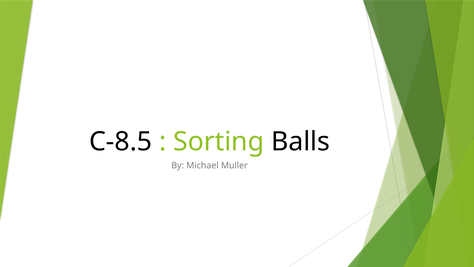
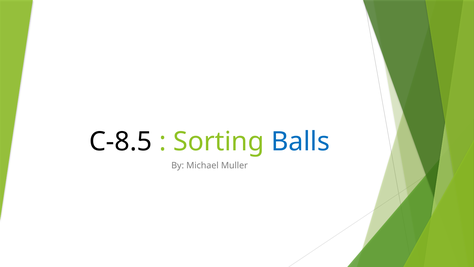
Balls colour: black -> blue
